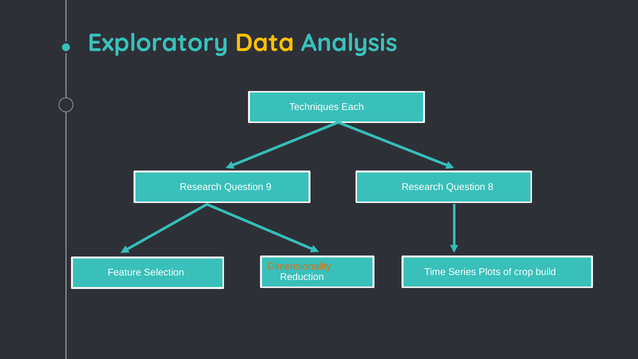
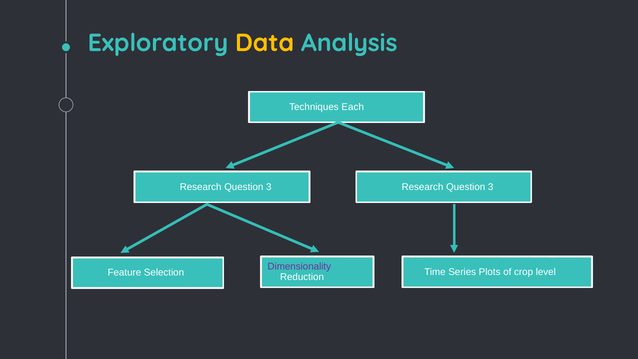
9 at (269, 187): 9 -> 3
8 at (491, 187): 8 -> 3
Dimensionality colour: orange -> purple
build: build -> level
